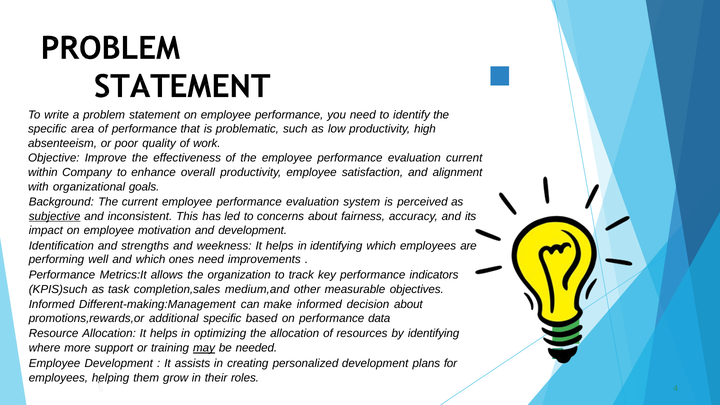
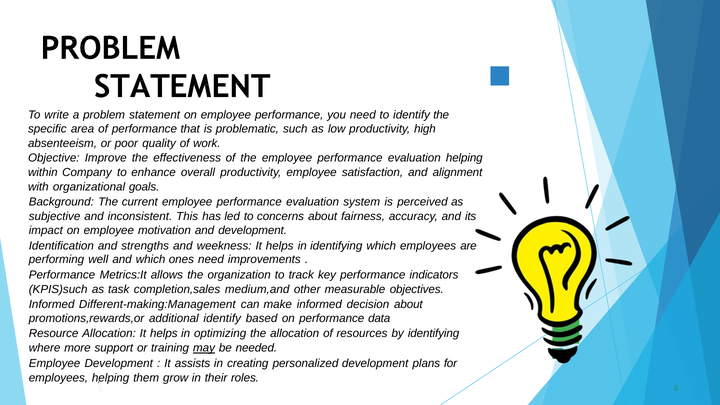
evaluation current: current -> helping
subjective underline: present -> none
additional specific: specific -> identify
